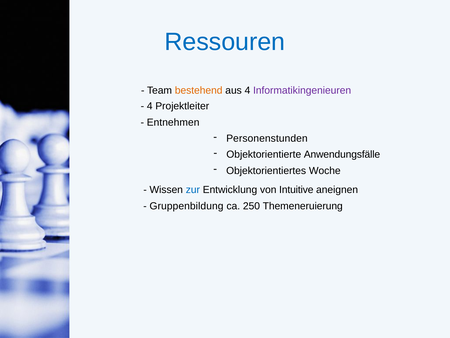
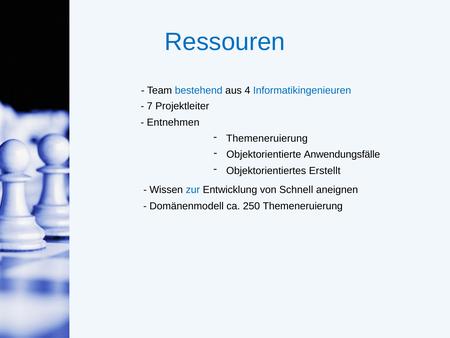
bestehend colour: orange -> blue
Informatikingenieuren colour: purple -> blue
4 at (150, 106): 4 -> 7
Personenstunden at (267, 138): Personenstunden -> Themeneruierung
Woche: Woche -> Erstellt
Intuitive: Intuitive -> Schnell
Gruppenbildung: Gruppenbildung -> Domänenmodell
